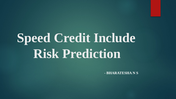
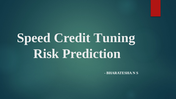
Include: Include -> Tuning
